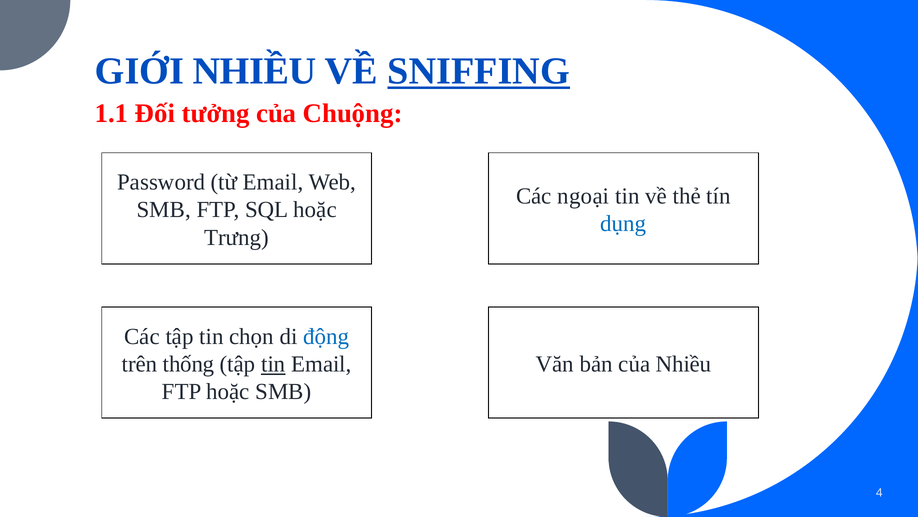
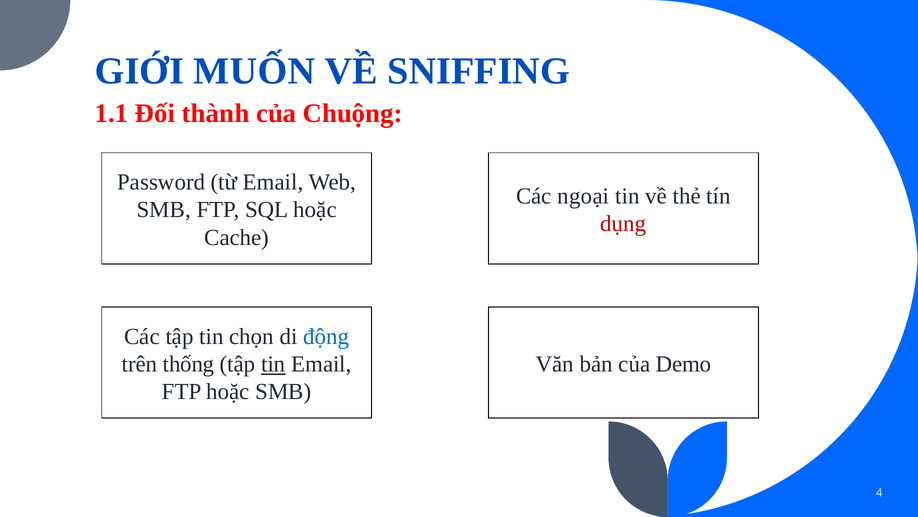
GIỚI NHIỀU: NHIỀU -> MUỐN
SNIFFING underline: present -> none
tưởng: tưởng -> thành
dụng colour: blue -> red
Trưng: Trưng -> Cache
của Nhiều: Nhiều -> Demo
